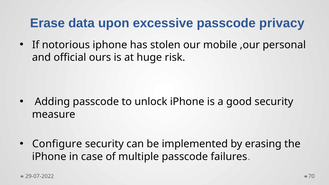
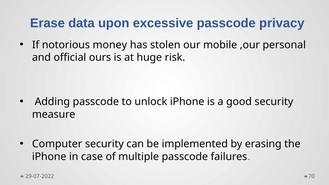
notorious iphone: iphone -> money
Configure: Configure -> Computer
